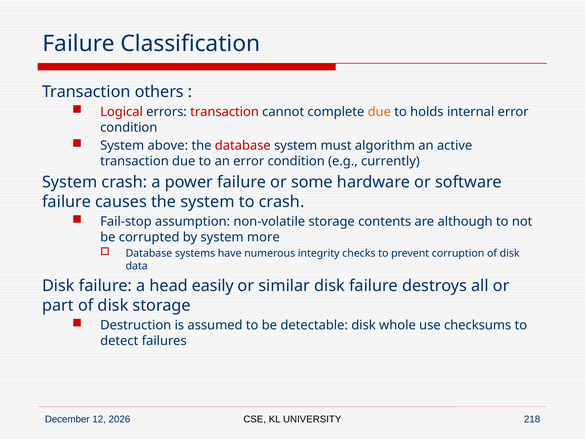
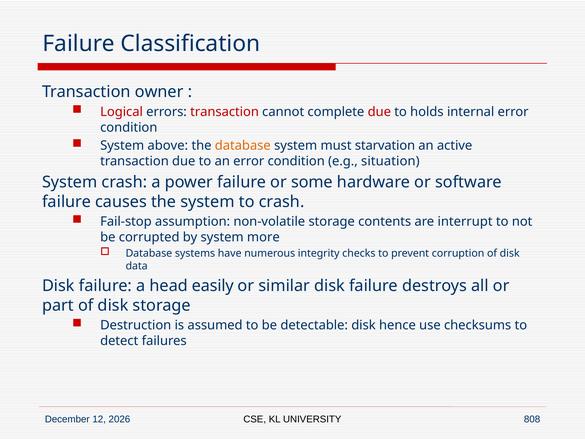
others: others -> owner
due at (379, 112) colour: orange -> red
database at (243, 146) colour: red -> orange
algorithm: algorithm -> starvation
currently: currently -> situation
although: although -> interrupt
whole: whole -> hence
218: 218 -> 808
